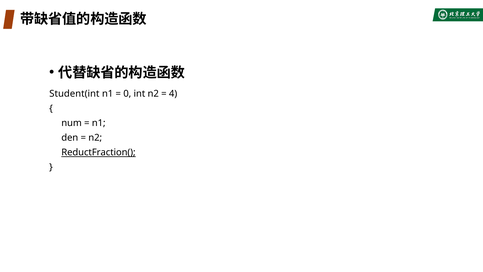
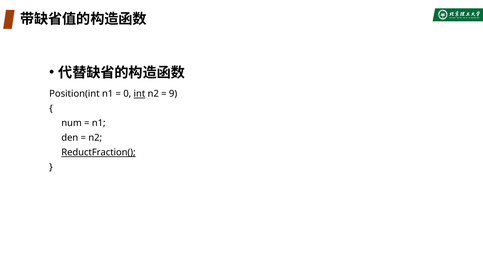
Student(int: Student(int -> Position(int
int underline: none -> present
4: 4 -> 9
